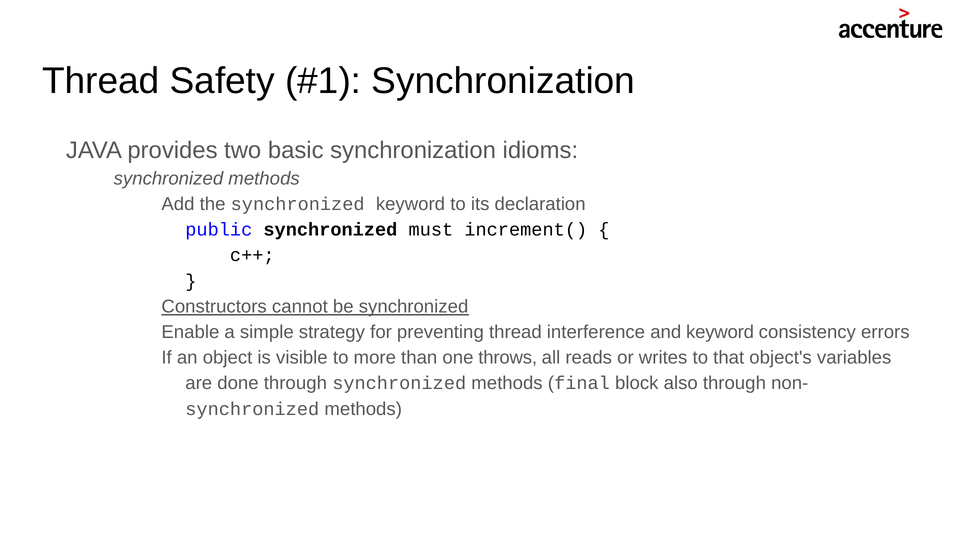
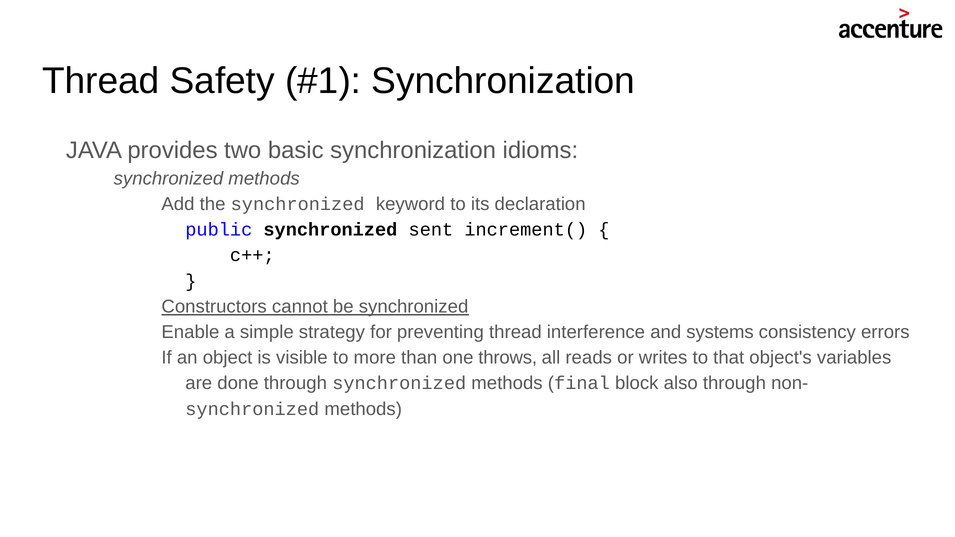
must: must -> sent
and keyword: keyword -> systems
